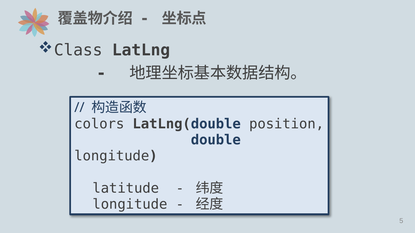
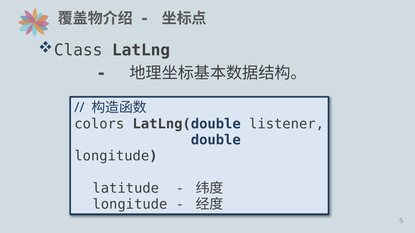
position: position -> listener
